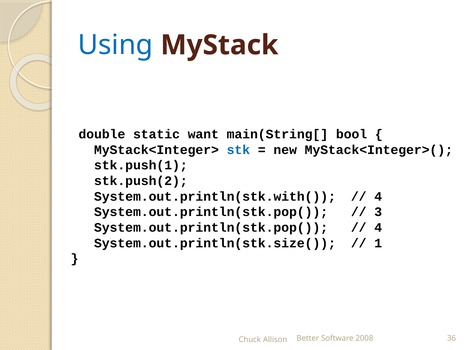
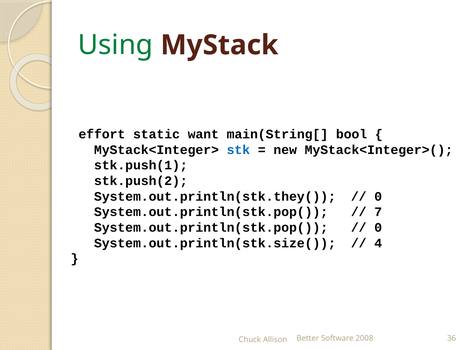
Using colour: blue -> green
double: double -> effort
System.out.println(stk.with(: System.out.println(stk.with( -> System.out.println(stk.they(
4 at (378, 197): 4 -> 0
3: 3 -> 7
4 at (378, 228): 4 -> 0
1: 1 -> 4
